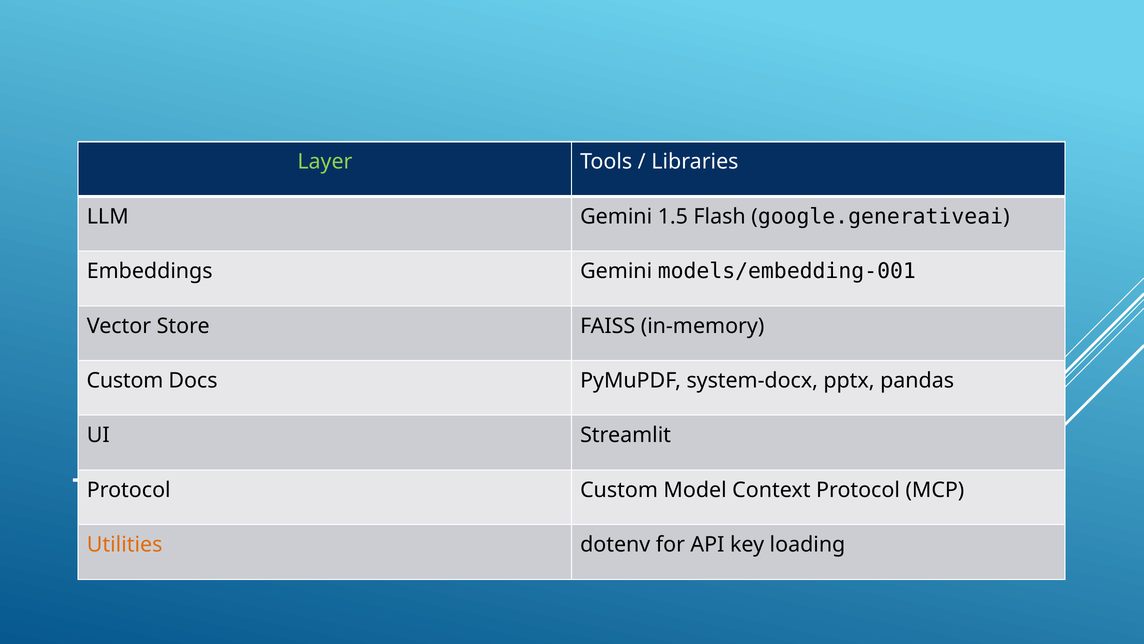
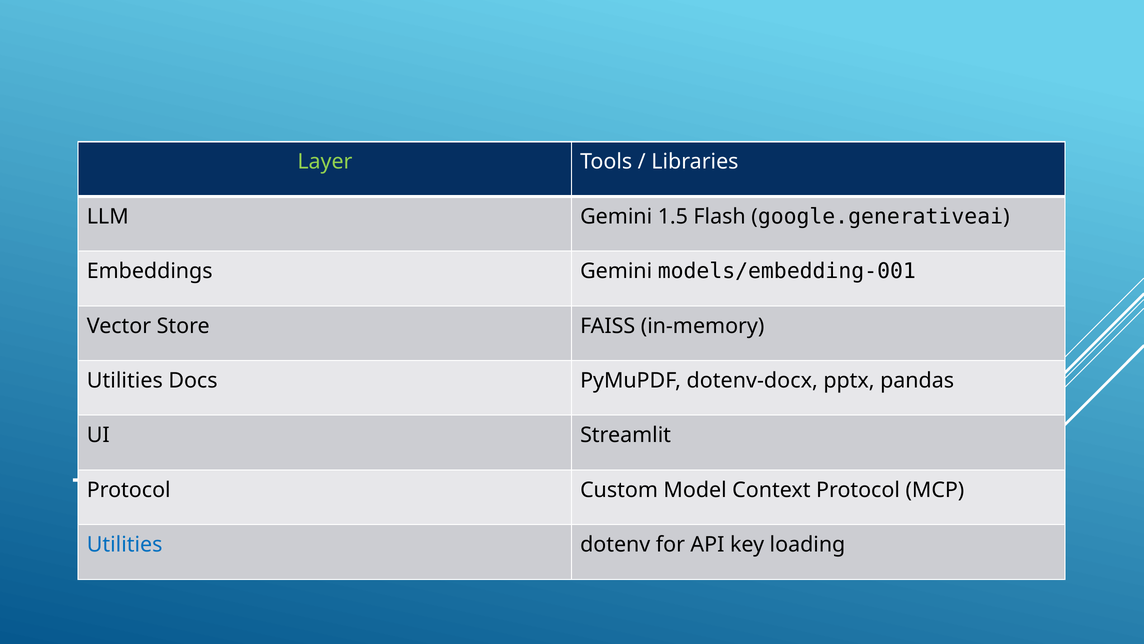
Custom at (125, 380): Custom -> Utilities
system-docx: system-docx -> dotenv-docx
Utilities at (125, 544) colour: orange -> blue
